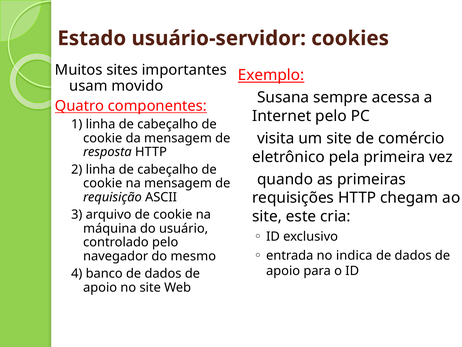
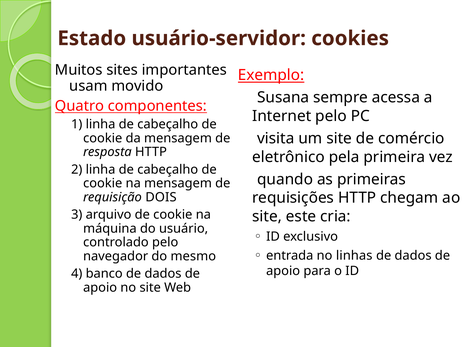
ASCII: ASCII -> DOIS
indica: indica -> linhas
